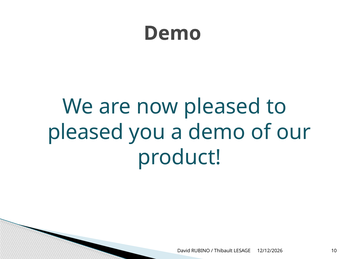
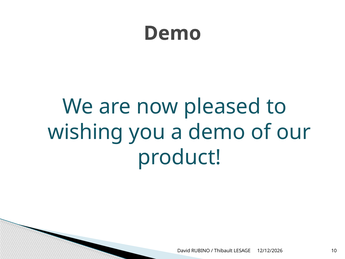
pleased at (86, 132): pleased -> wishing
